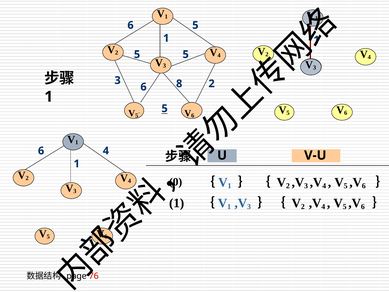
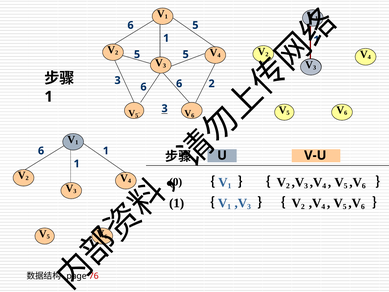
3 8: 8 -> 6
5 at (165, 108): 5 -> 3
6 4: 4 -> 1
